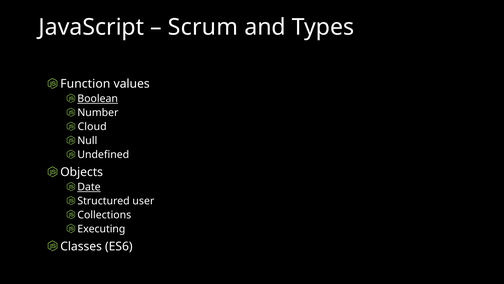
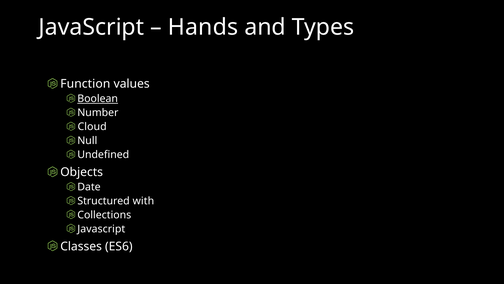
Scrum: Scrum -> Hands
Date underline: present -> none
user: user -> with
Executing at (101, 229): Executing -> Javascript
